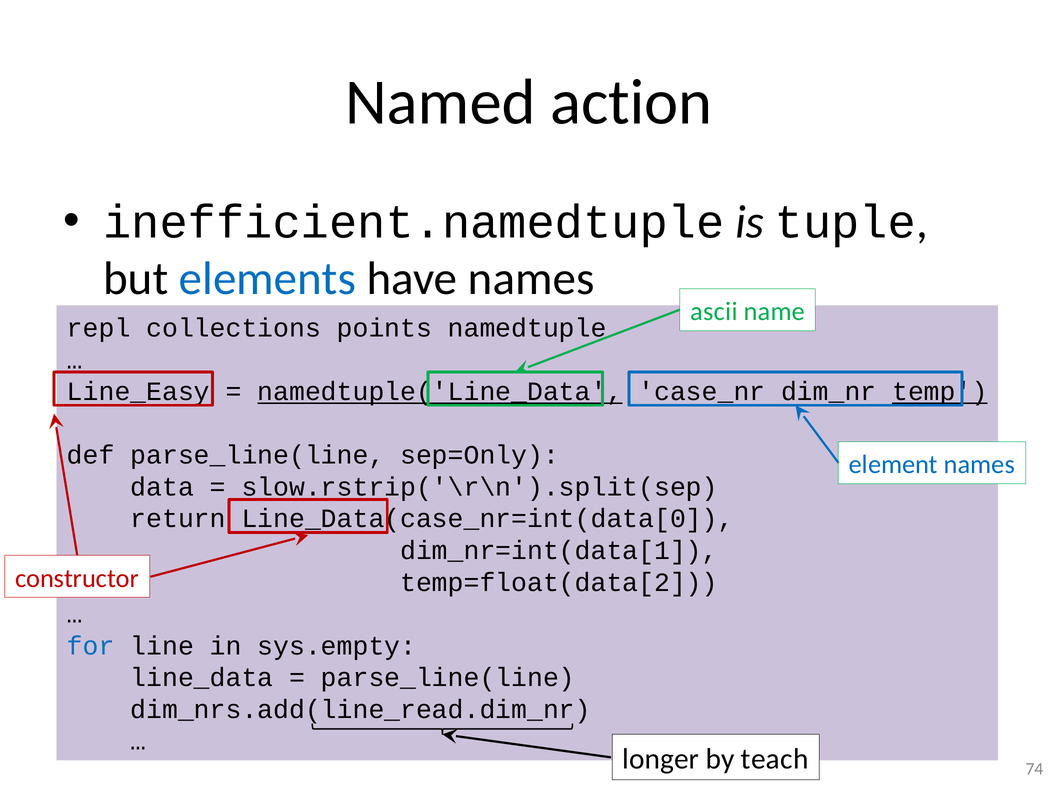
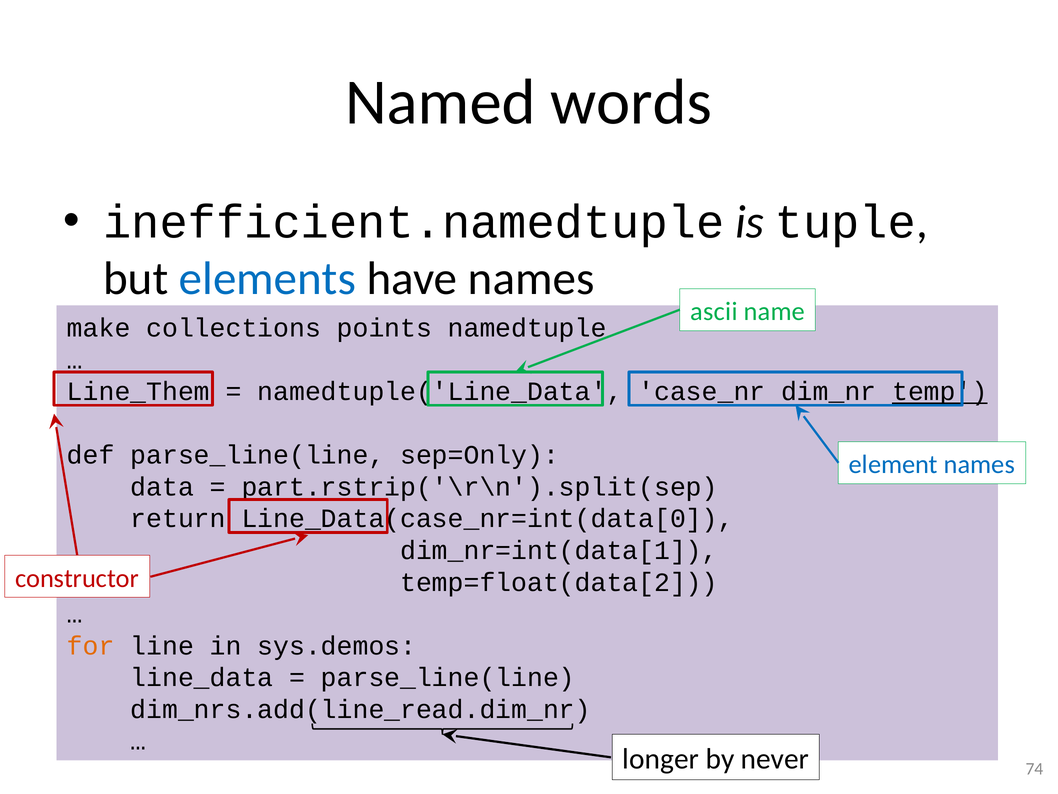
action: action -> words
repl: repl -> make
Line_Easy: Line_Easy -> Line_Them
namedtuple('Line_Data underline: present -> none
slow.rstrip('\r\n').split(sep: slow.rstrip('\r\n').split(sep -> part.rstrip('\r\n').split(sep
for colour: blue -> orange
sys.empty: sys.empty -> sys.demos
teach: teach -> never
